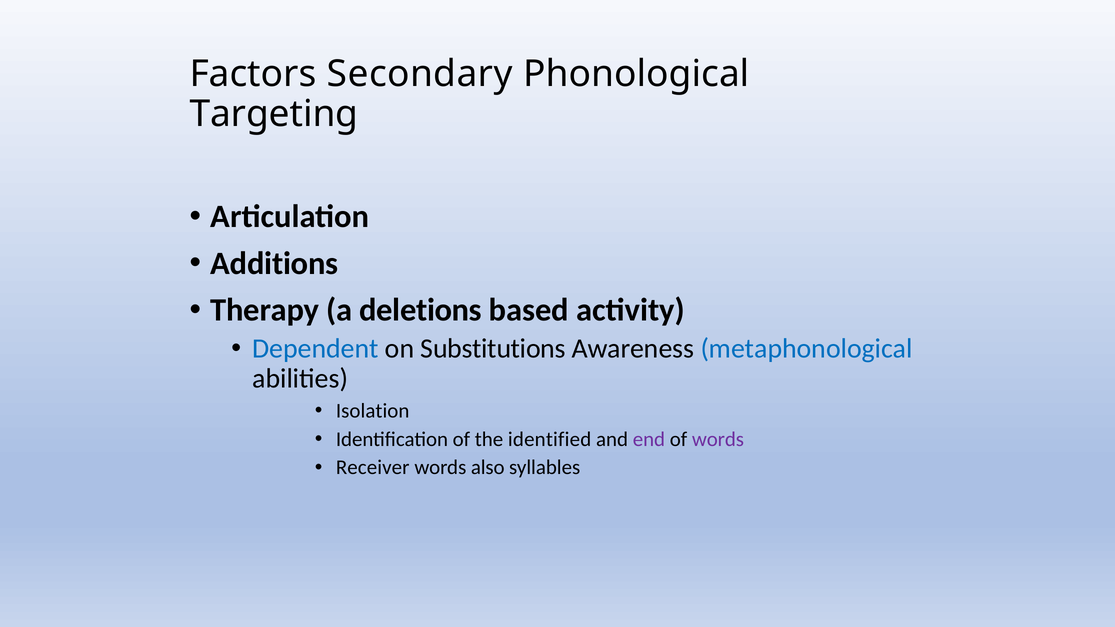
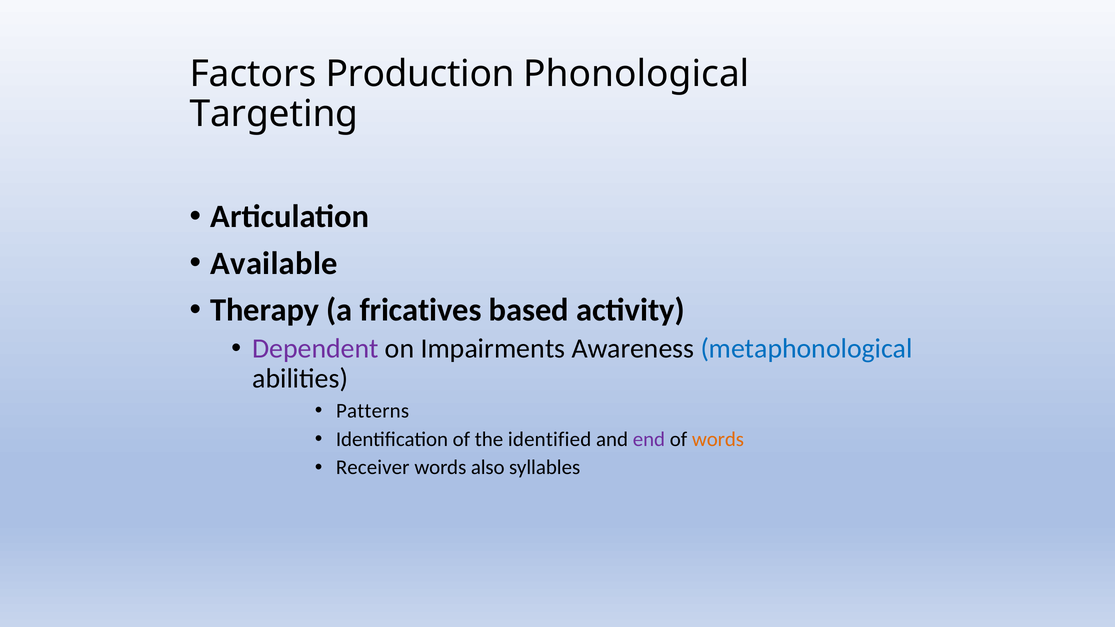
Secondary: Secondary -> Production
Additions: Additions -> Available
deletions: deletions -> fricatives
Dependent colour: blue -> purple
Substitutions: Substitutions -> Impairments
Isolation: Isolation -> Patterns
words at (718, 439) colour: purple -> orange
